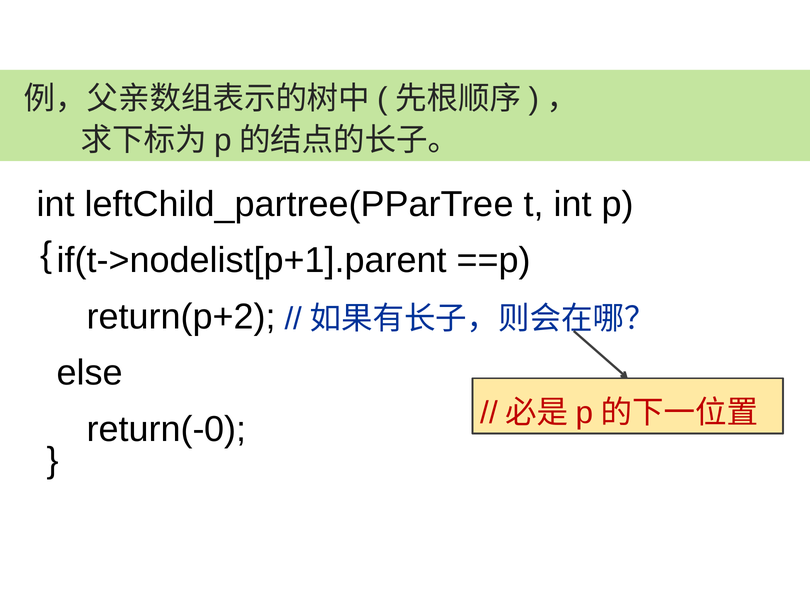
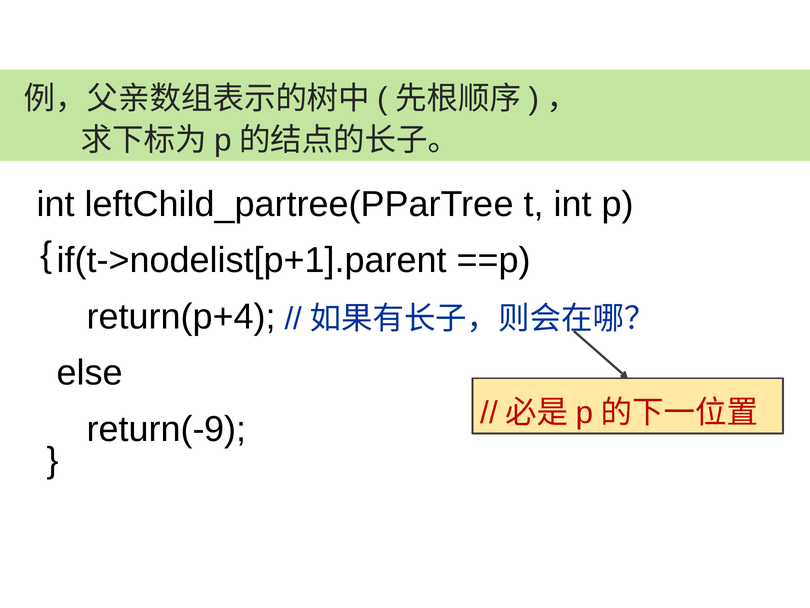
return(p+2: return(p+2 -> return(p+4
return(-0: return(-0 -> return(-9
